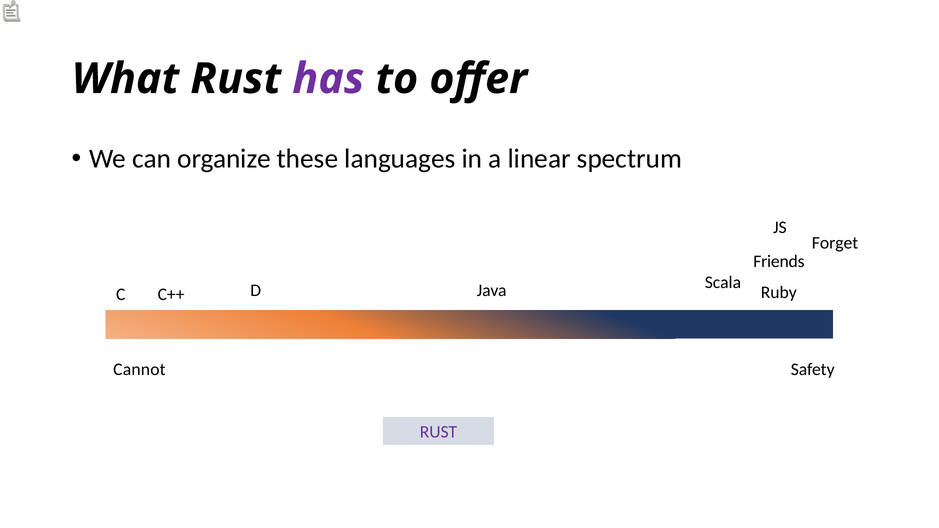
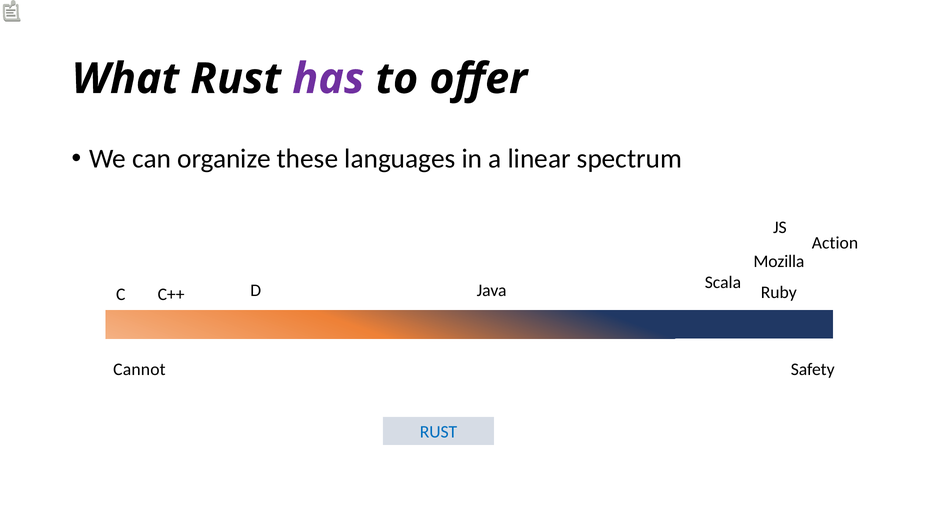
Forget: Forget -> Action
Friends: Friends -> Mozilla
RUST at (438, 432) colour: purple -> blue
